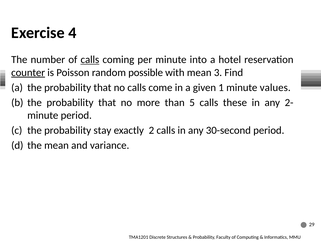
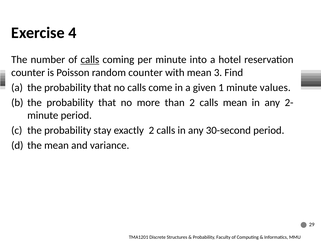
counter at (28, 72) underline: present -> none
random possible: possible -> counter
than 5: 5 -> 2
calls these: these -> mean
